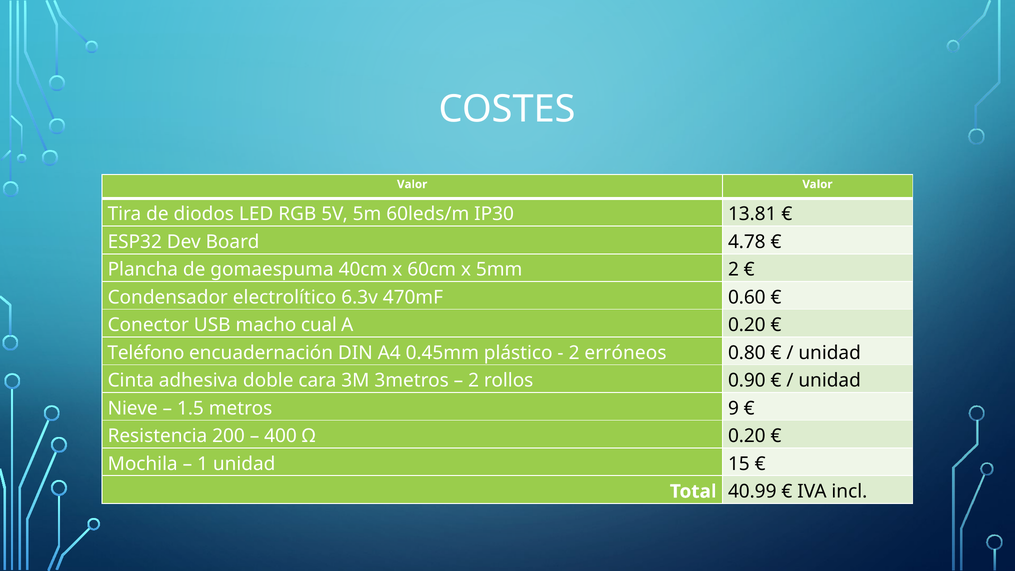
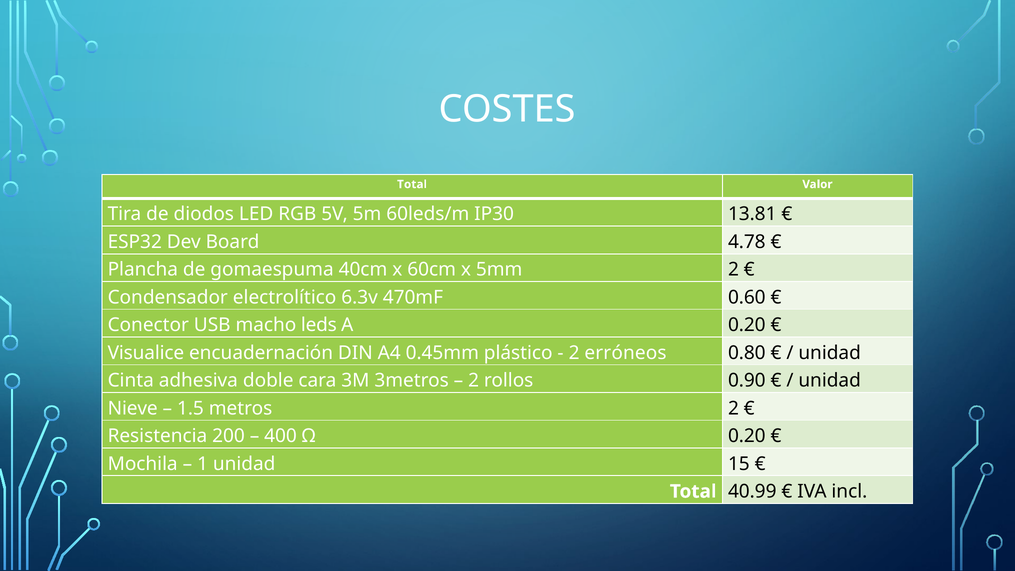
Valor at (412, 184): Valor -> Total
cual: cual -> leds
Teléfono: Teléfono -> Visualice
metros 9: 9 -> 2
